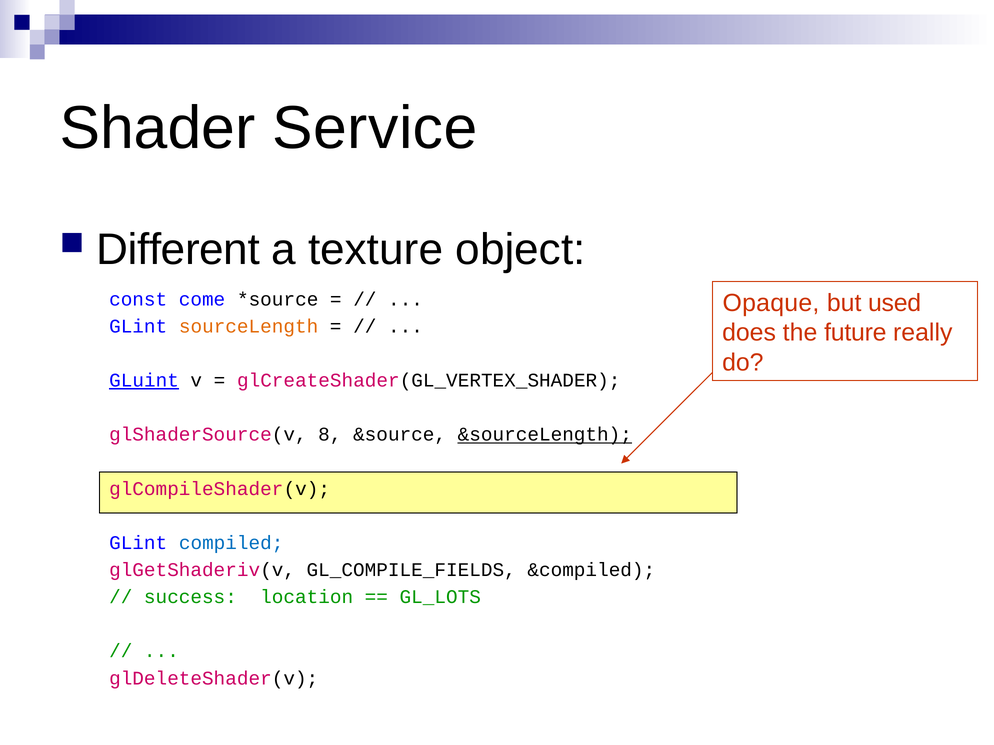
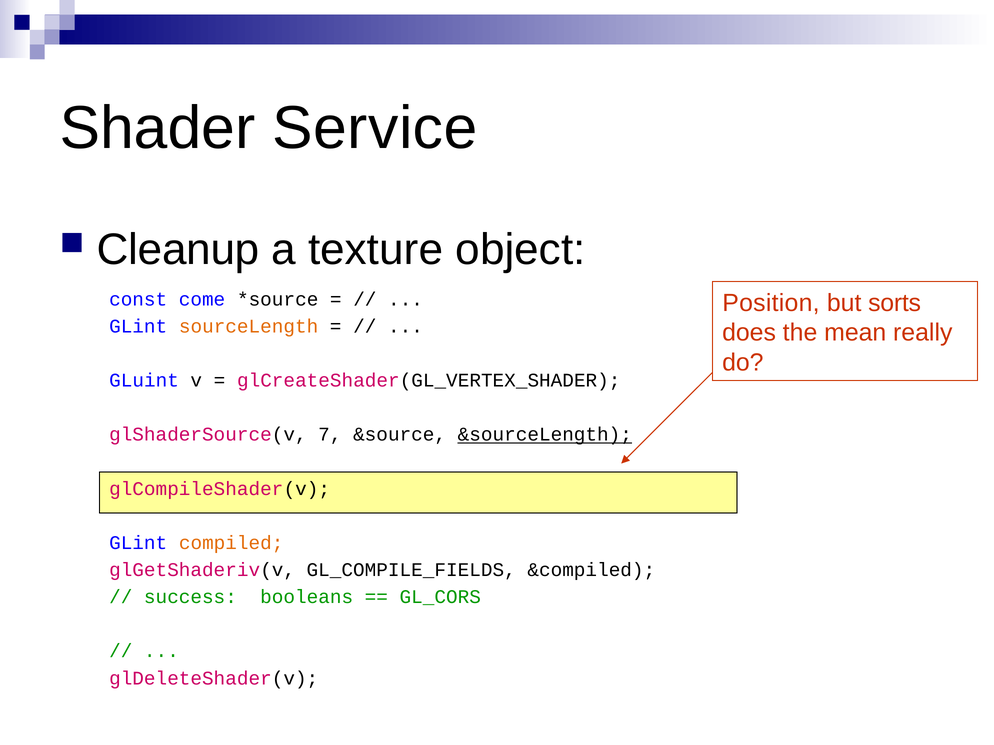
Different: Different -> Cleanup
Opaque: Opaque -> Position
used: used -> sorts
future: future -> mean
GLuint underline: present -> none
8: 8 -> 7
compiled colour: blue -> orange
location: location -> booleans
GL_LOTS: GL_LOTS -> GL_CORS
